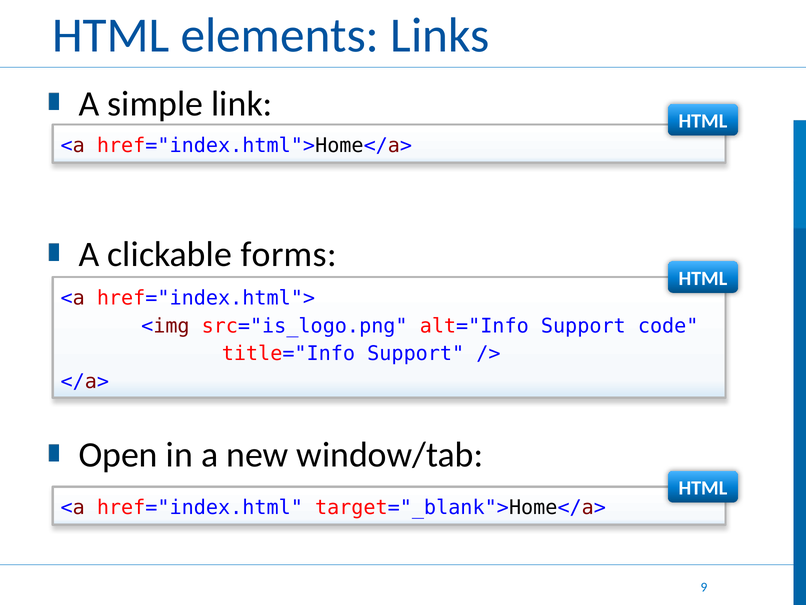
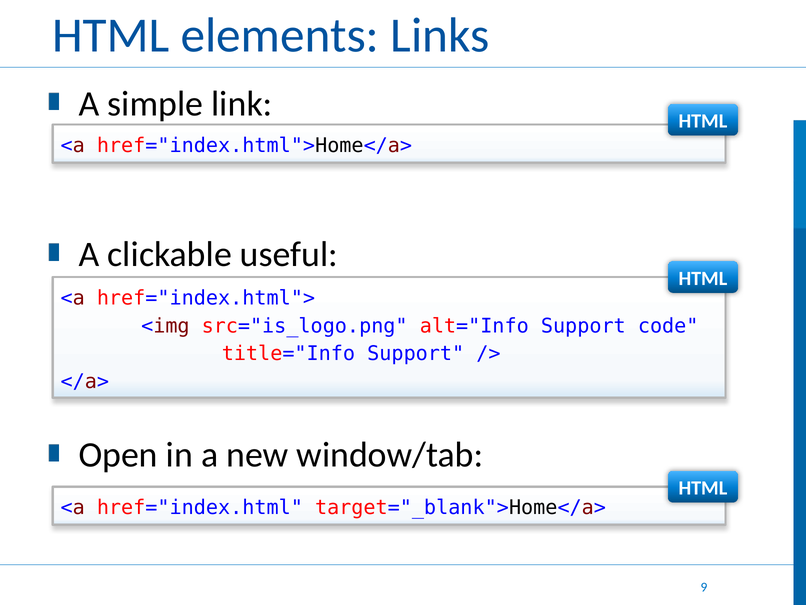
forms: forms -> useful
